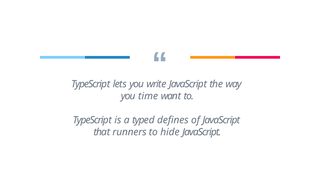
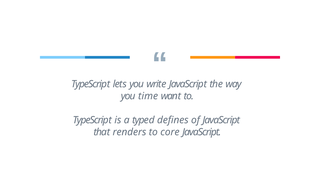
runners: runners -> renders
hide: hide -> core
